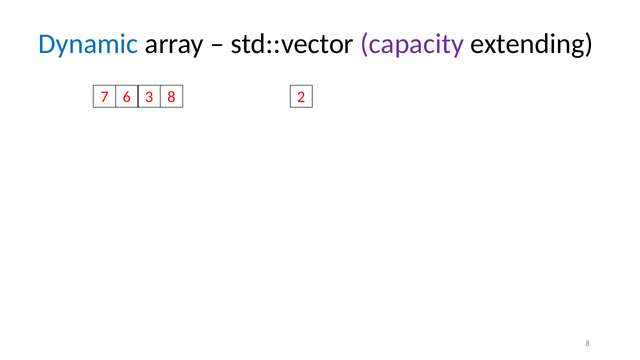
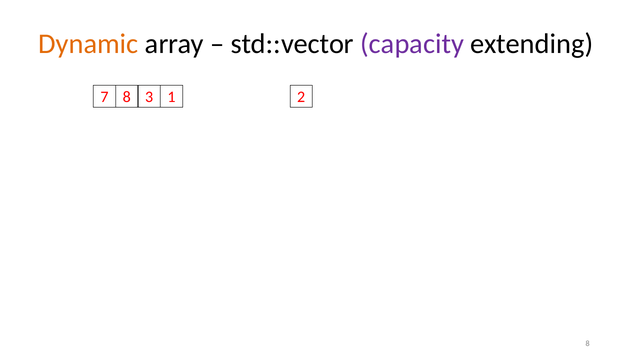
Dynamic colour: blue -> orange
7 6: 6 -> 8
3 8: 8 -> 1
